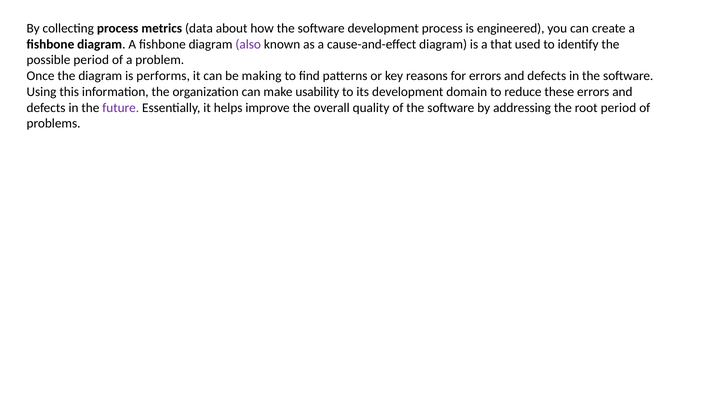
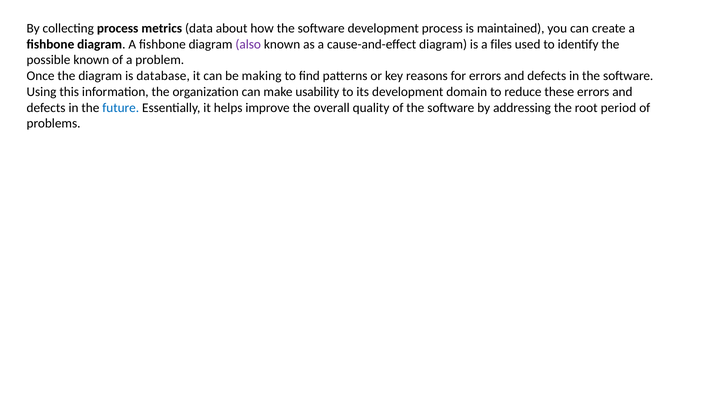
engineered: engineered -> maintained
that: that -> files
possible period: period -> known
performs: performs -> database
future colour: purple -> blue
